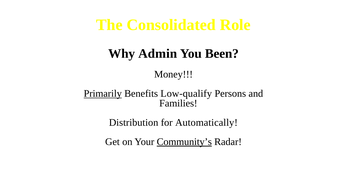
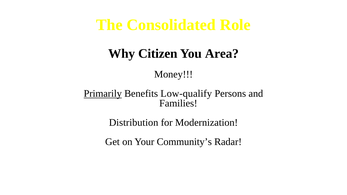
Admin: Admin -> Citizen
Been: Been -> Area
Automatically: Automatically -> Modernization
Community’s underline: present -> none
